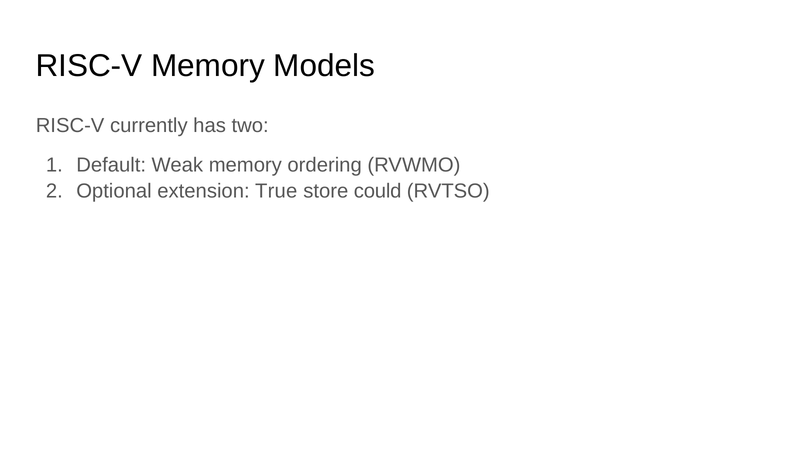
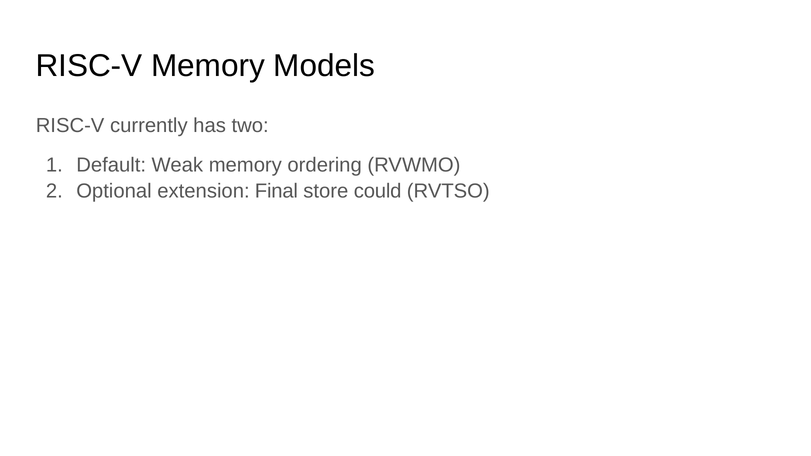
True: True -> Final
